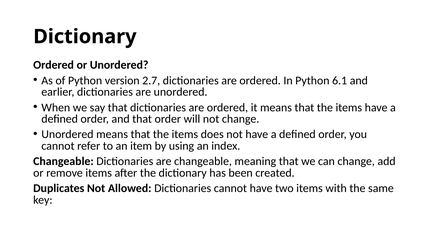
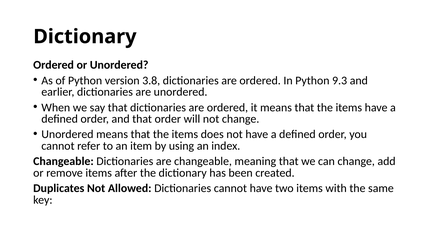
2.7: 2.7 -> 3.8
6.1: 6.1 -> 9.3
